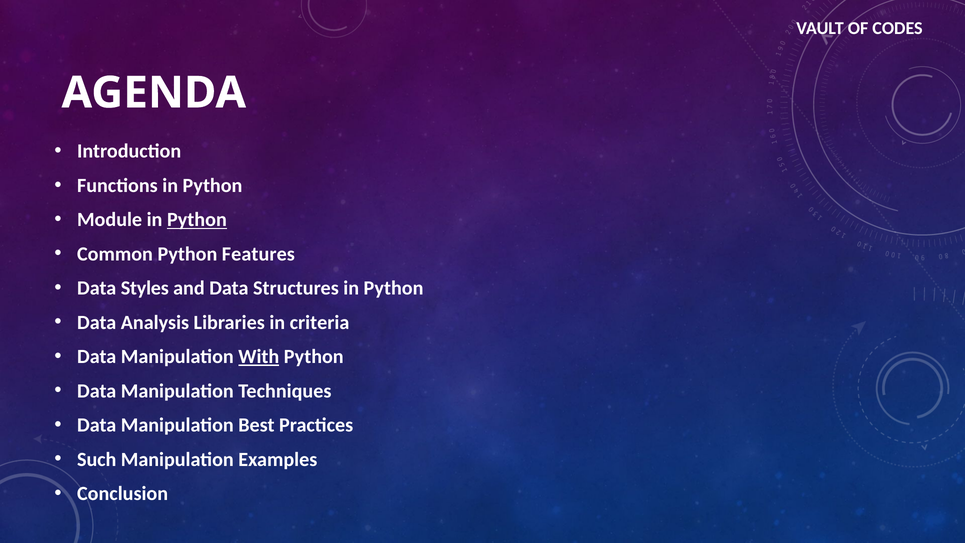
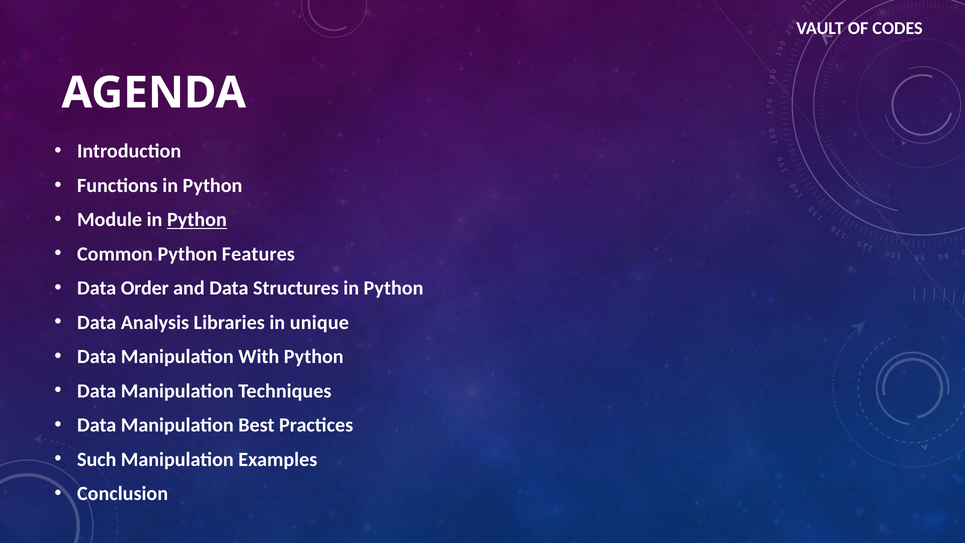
Styles: Styles -> Order
criteria: criteria -> unique
With underline: present -> none
